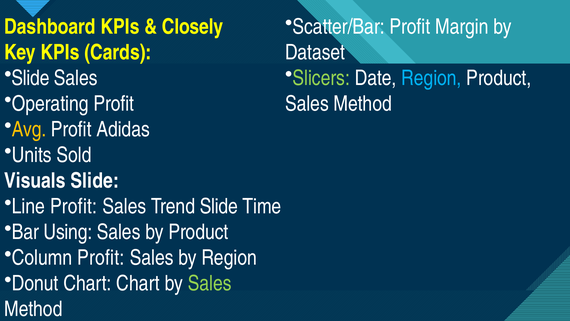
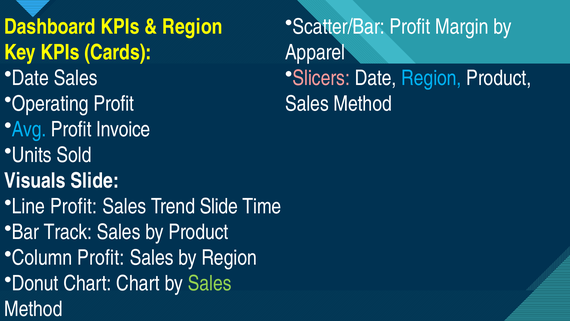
Closely at (193, 27): Closely -> Region
Dataset: Dataset -> Apparel
Slide at (31, 78): Slide -> Date
Slicers colour: light green -> pink
Avg colour: yellow -> light blue
Adidas: Adidas -> Invoice
Using: Using -> Track
